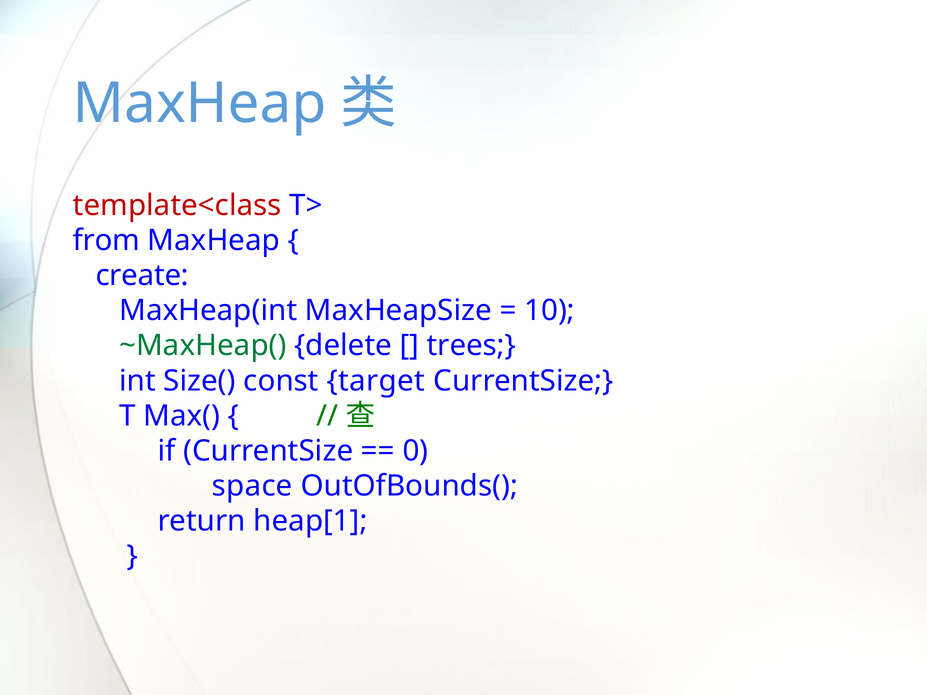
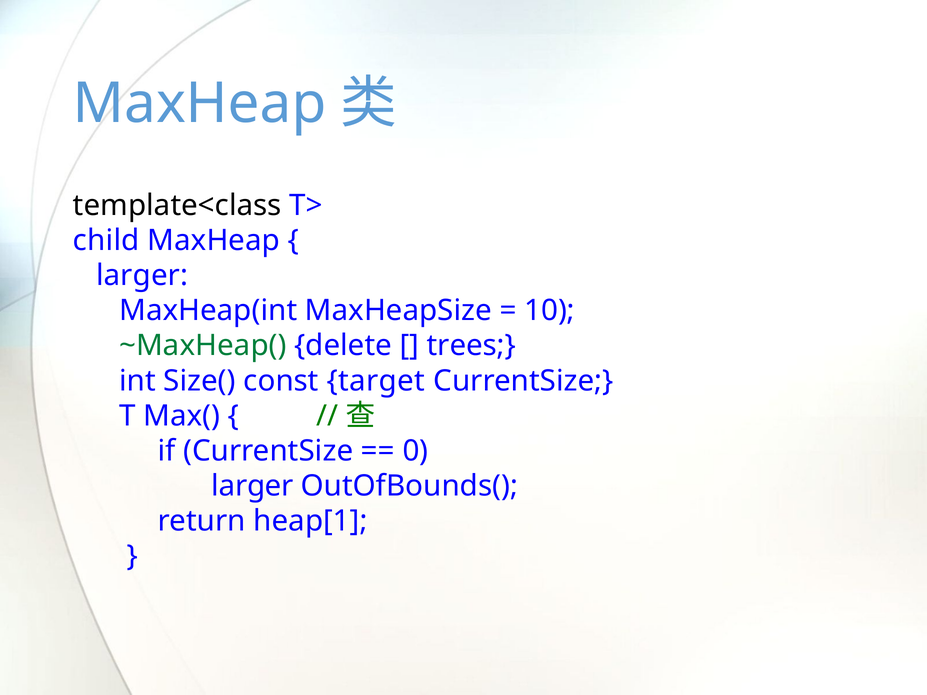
template<class colour: red -> black
from: from -> child
create at (142, 276): create -> larger
space at (252, 486): space -> larger
